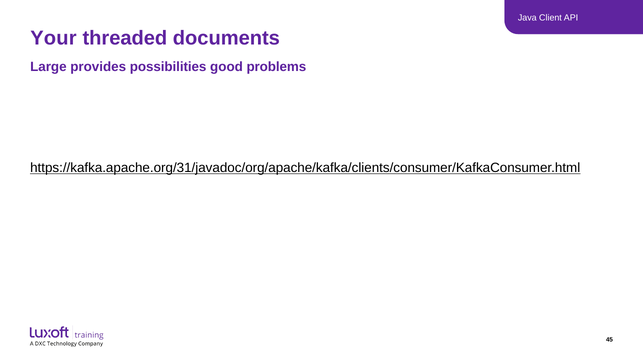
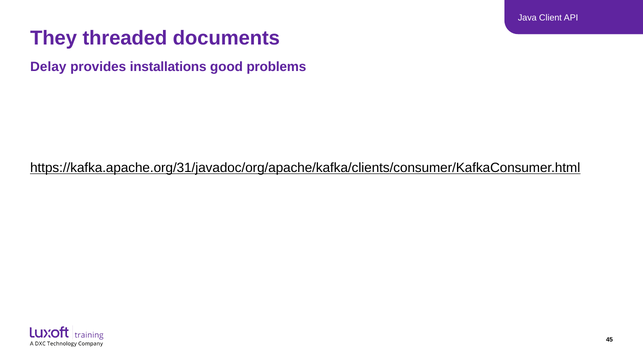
Your: Your -> They
Large: Large -> Delay
possibilities: possibilities -> installations
